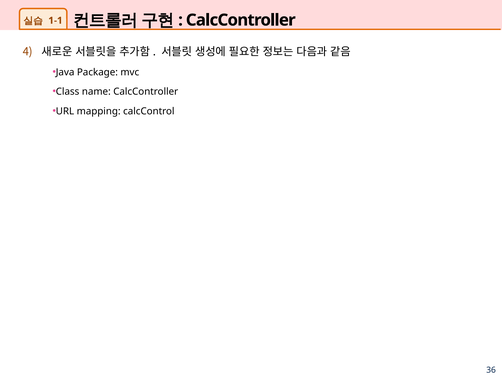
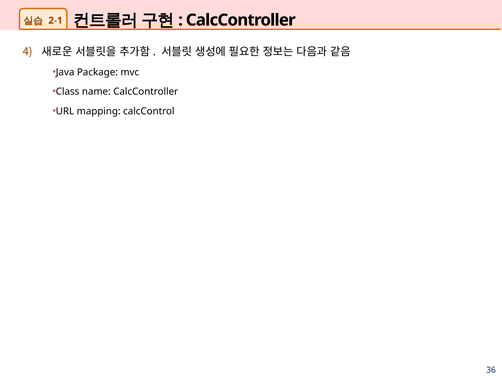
1-1: 1-1 -> 2-1
